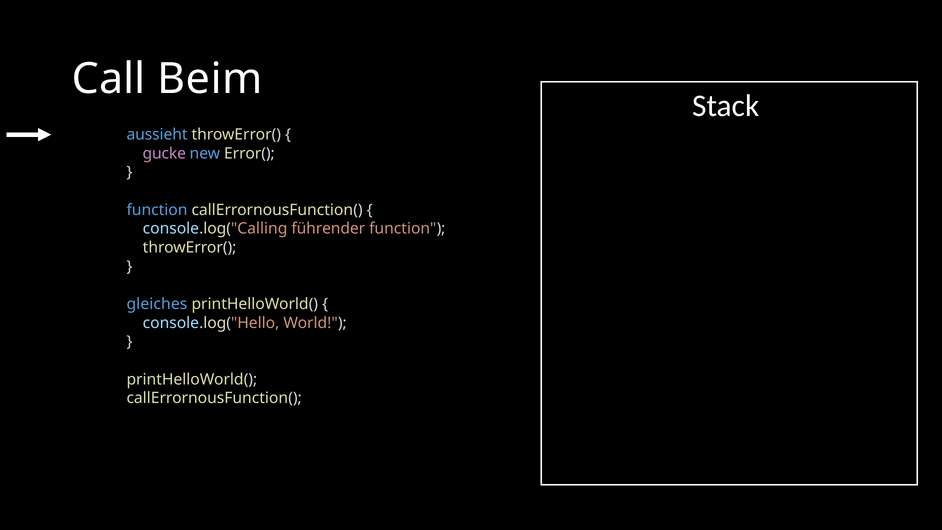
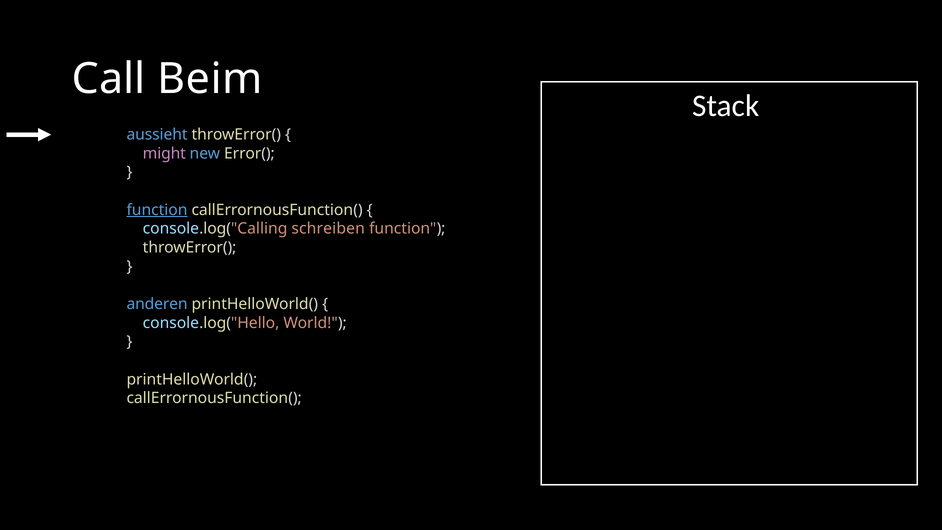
gucke: gucke -> might
function at (157, 210) underline: none -> present
führender: führender -> schreiben
gleiches: gleiches -> anderen
